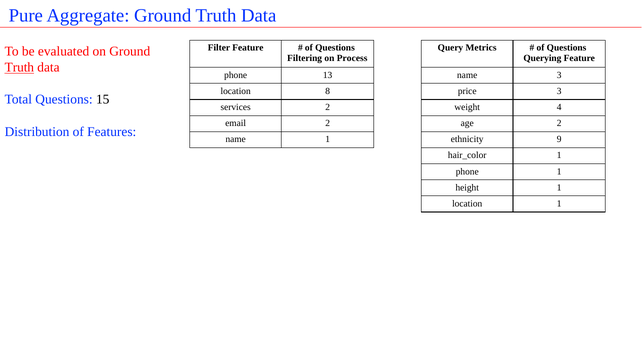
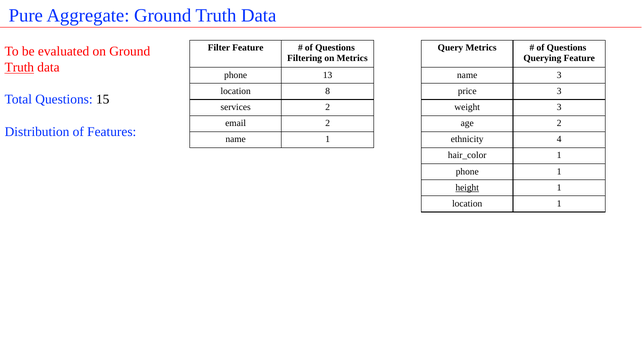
on Process: Process -> Metrics
weight 4: 4 -> 3
9: 9 -> 4
height underline: none -> present
